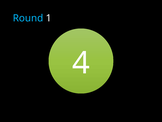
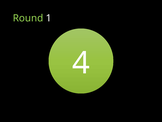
Round colour: light blue -> light green
